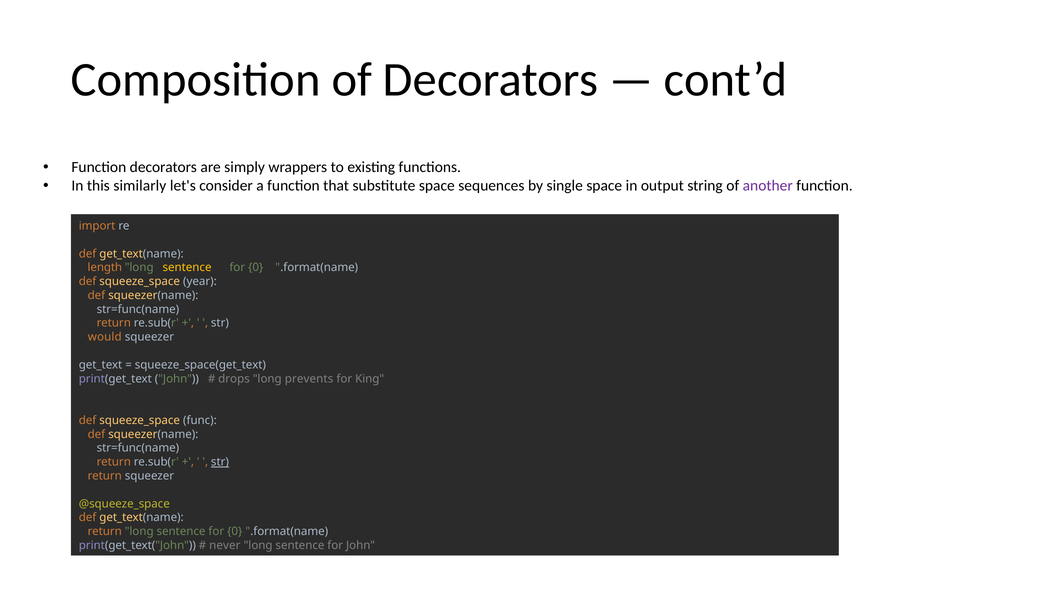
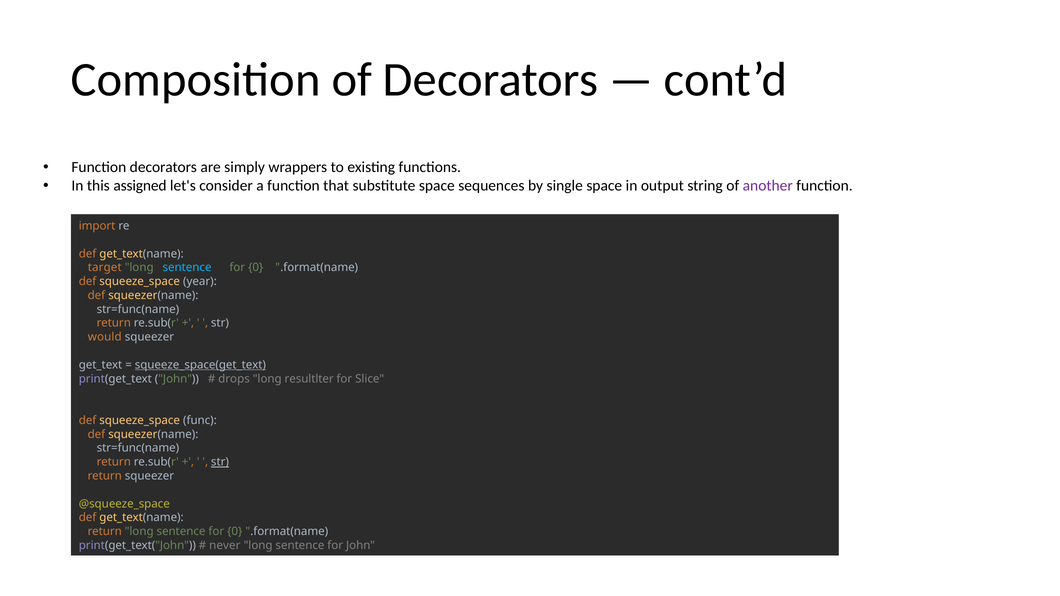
similarly: similarly -> assigned
length: length -> target
sentence at (187, 268) colour: yellow -> light blue
squeeze_space(get_text underline: none -> present
prevents: prevents -> resultlter
King: King -> Slice
